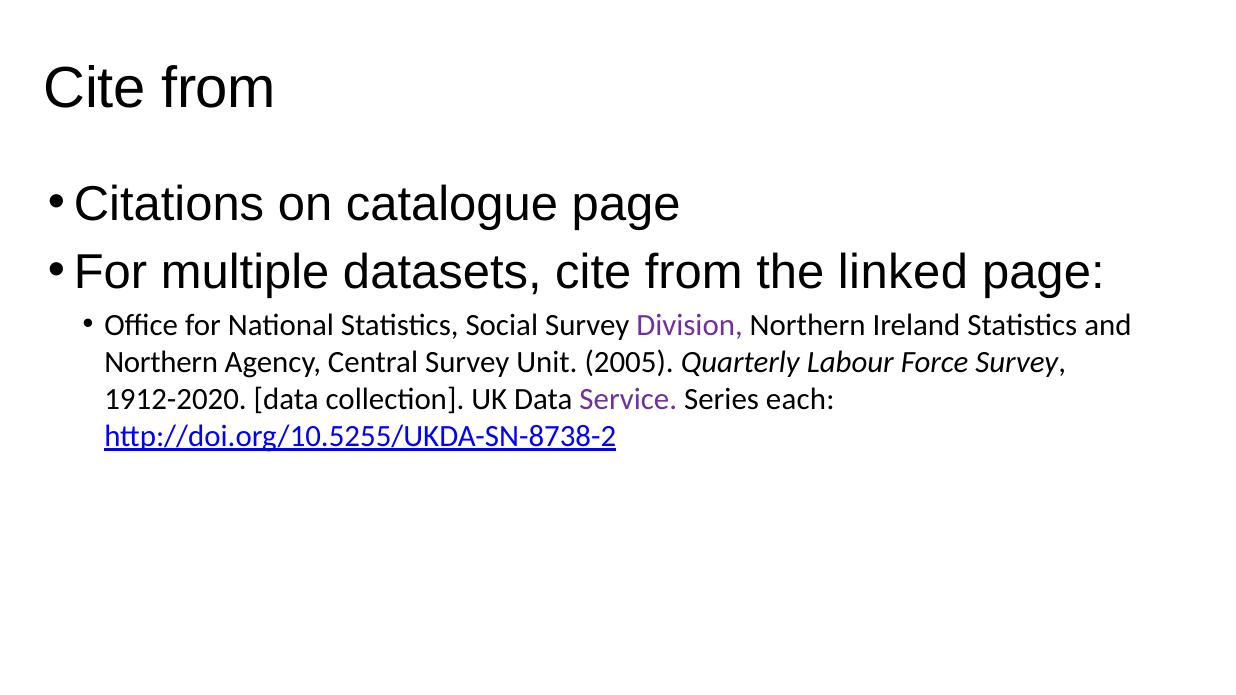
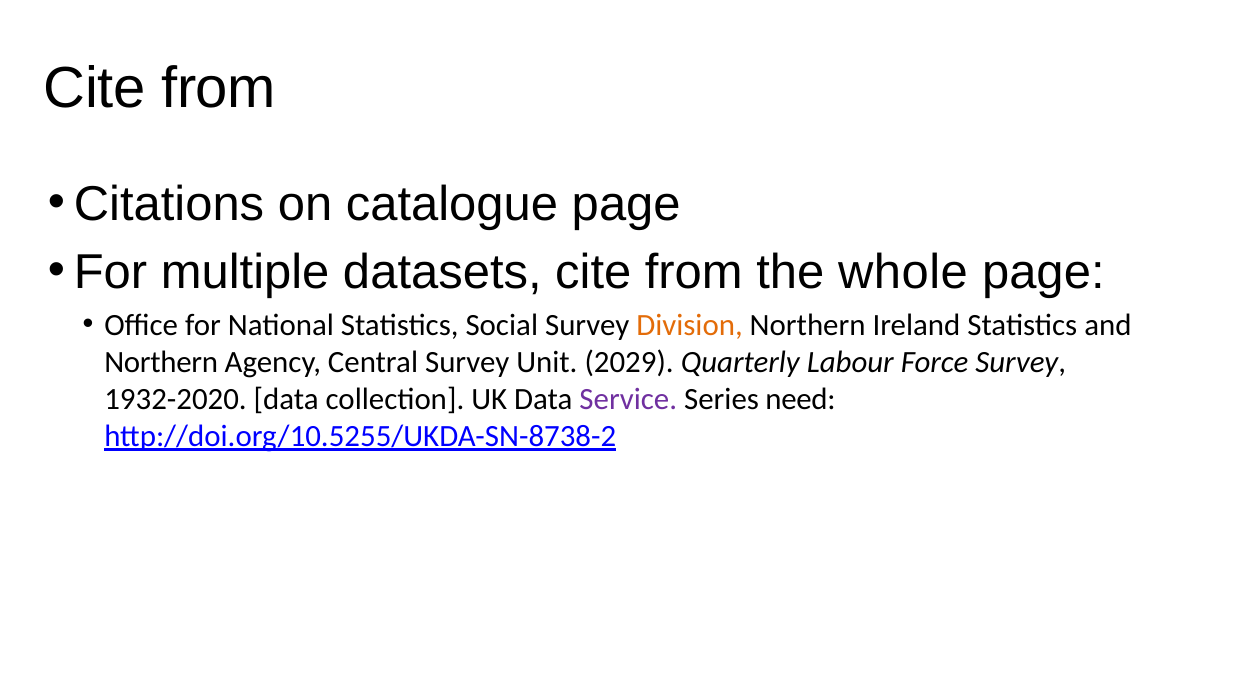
linked: linked -> whole
Division colour: purple -> orange
2005: 2005 -> 2029
1912-2020: 1912-2020 -> 1932-2020
each: each -> need
